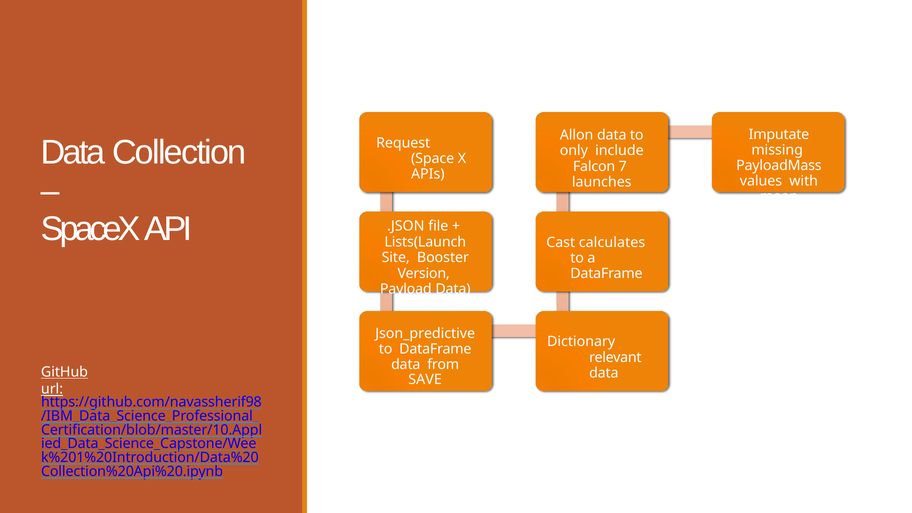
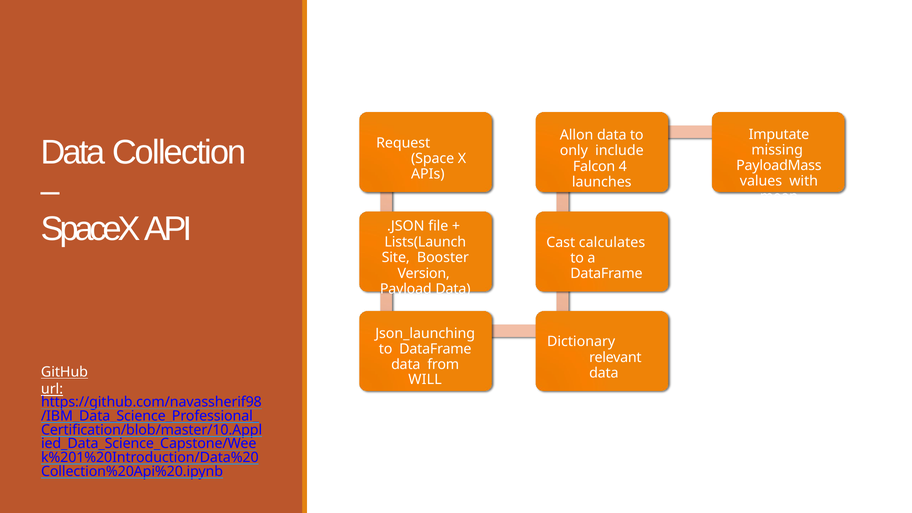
7: 7 -> 4
Json_predictive: Json_predictive -> Json_launching
SAVE: SAVE -> WILL
